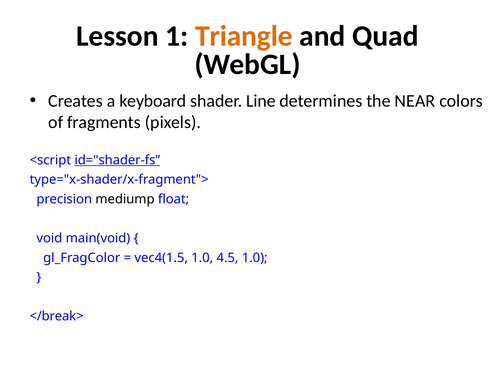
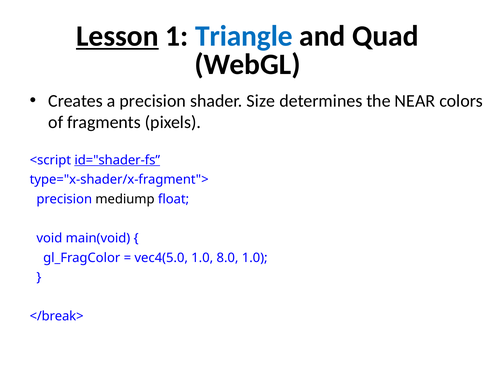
Lesson underline: none -> present
Triangle colour: orange -> blue
a keyboard: keyboard -> precision
Line: Line -> Size
vec4(1.5: vec4(1.5 -> vec4(5.0
4.5: 4.5 -> 8.0
